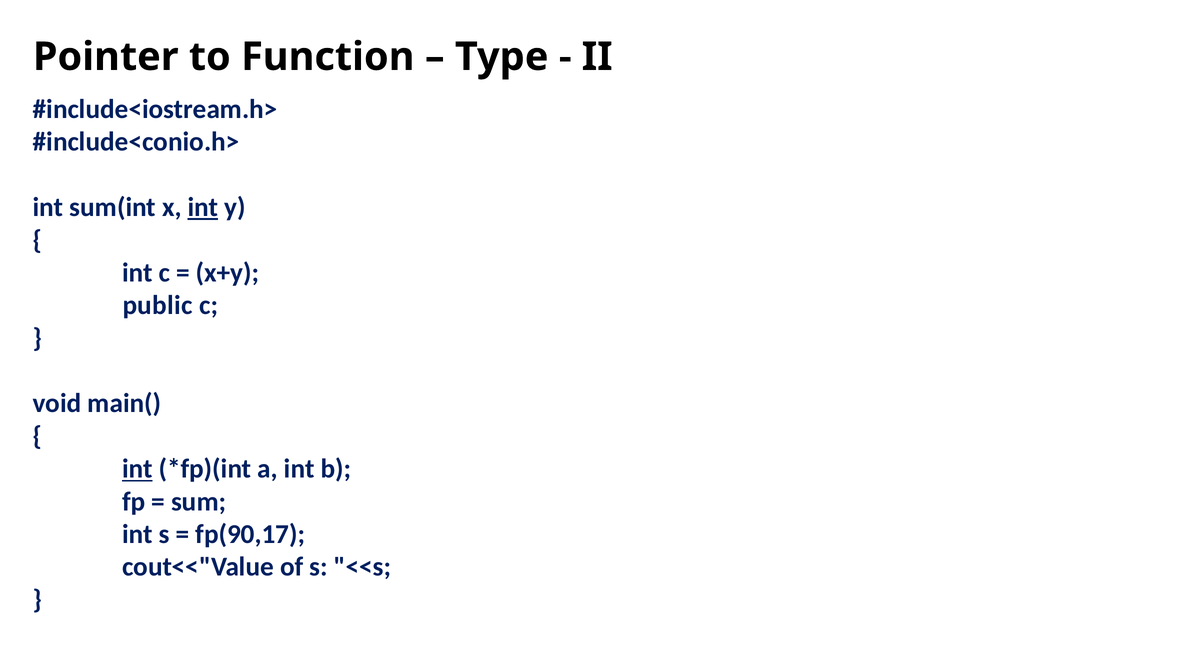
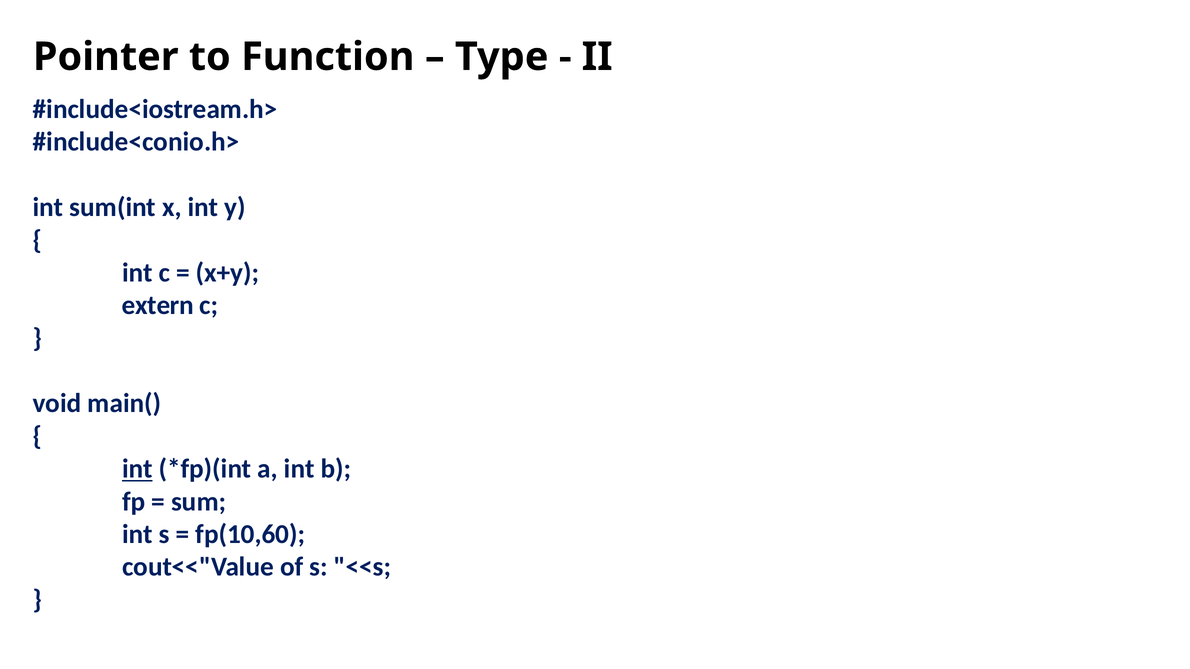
int at (203, 207) underline: present -> none
public: public -> extern
fp(90,17: fp(90,17 -> fp(10,60
